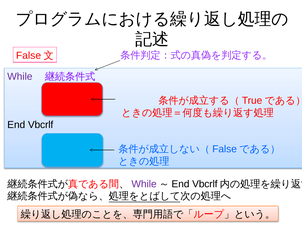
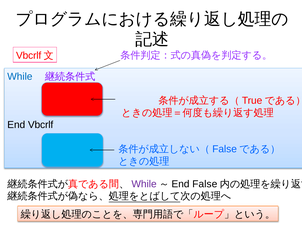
False at (29, 55): False -> Vbcrlf
While at (20, 76) colour: purple -> blue
Vbcrlf at (205, 184): Vbcrlf -> False
